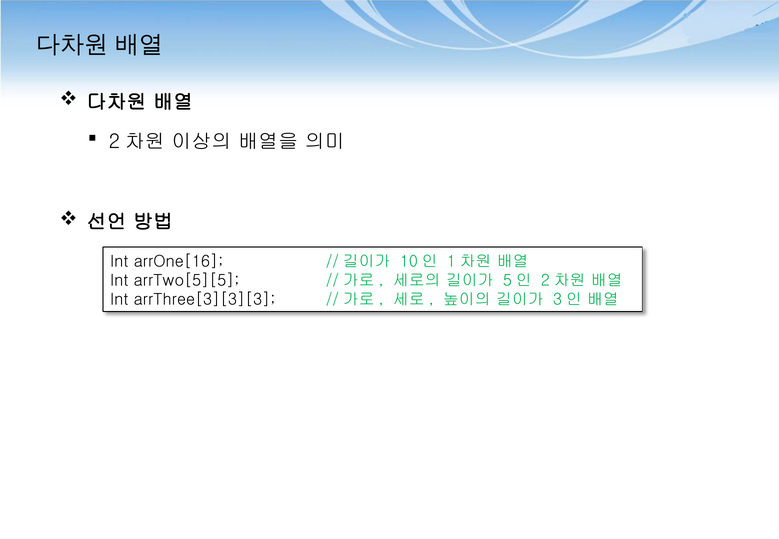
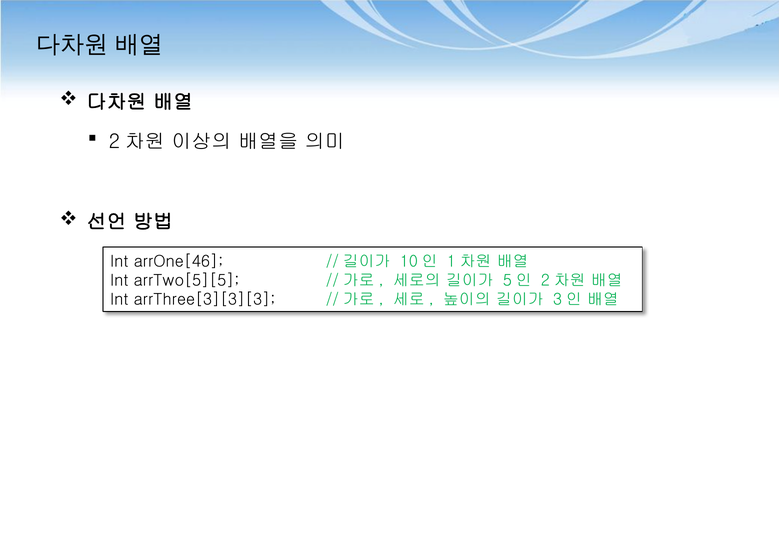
arrOne[16: arrOne[16 -> arrOne[46
